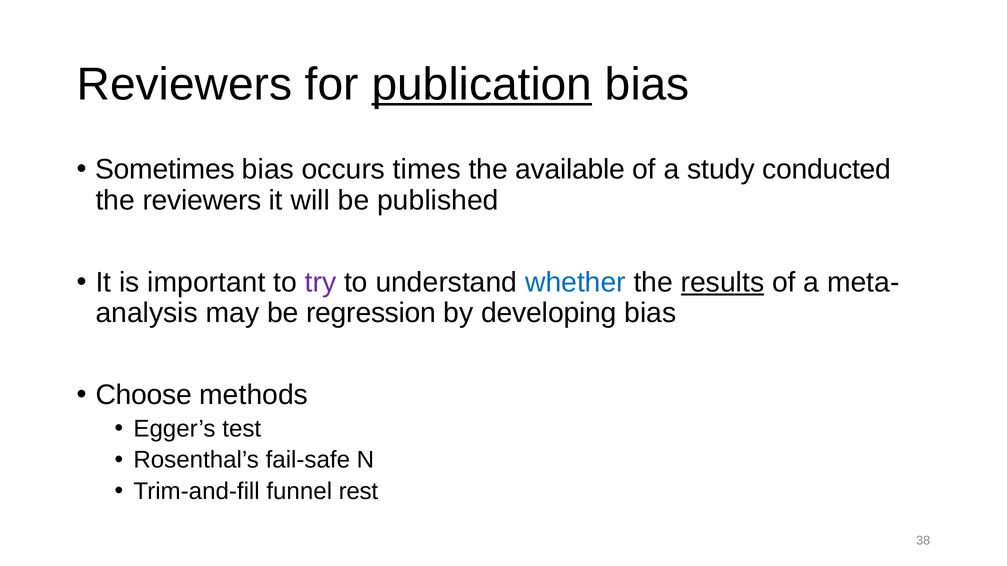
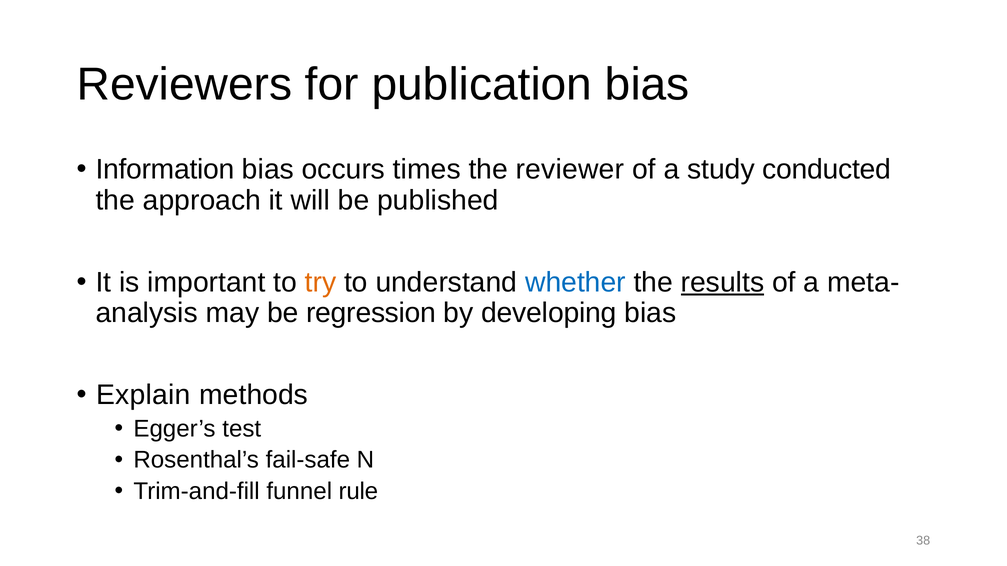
publication underline: present -> none
Sometimes: Sometimes -> Information
available: available -> reviewer
the reviewers: reviewers -> approach
try colour: purple -> orange
Choose: Choose -> Explain
rest: rest -> rule
